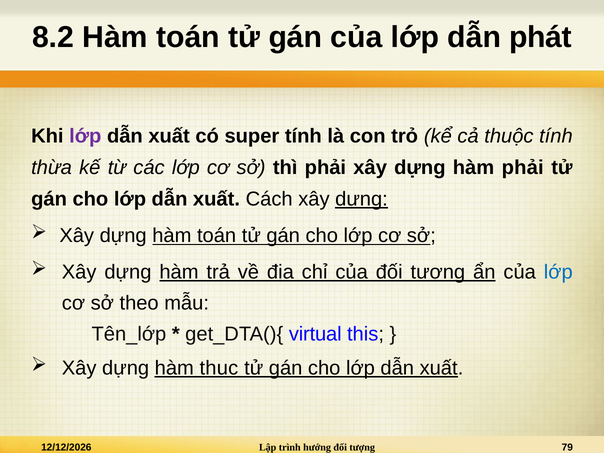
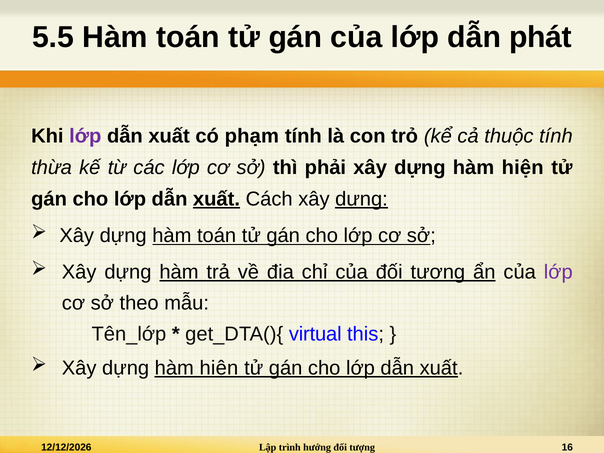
8.2: 8.2 -> 5.5
super: super -> phạm
phải at (523, 168): phải -> hiện
xuất at (216, 199) underline: none -> present
lớp at (558, 272) colour: blue -> purple
thuc at (219, 368): thuc -> hiện
79: 79 -> 16
